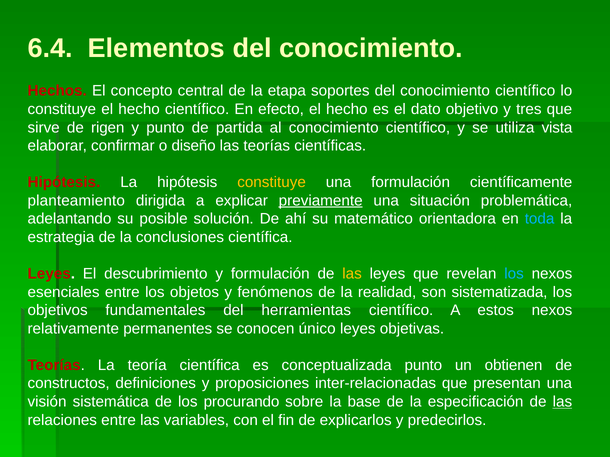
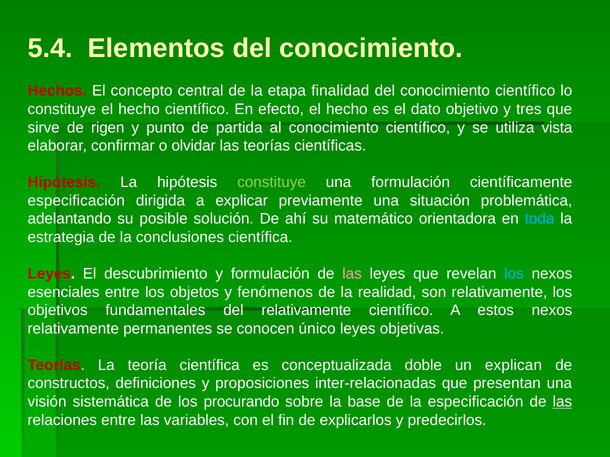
6.4: 6.4 -> 5.4
soportes: soportes -> finalidad
diseño: diseño -> olvidar
constituye at (272, 183) colour: yellow -> light green
planteamiento at (76, 201): planteamiento -> especificación
previamente underline: present -> none
las at (352, 274) colour: yellow -> pink
son sistematizada: sistematizada -> relativamente
del herramientas: herramientas -> relativamente
conceptualizada punto: punto -> doble
obtienen: obtienen -> explican
